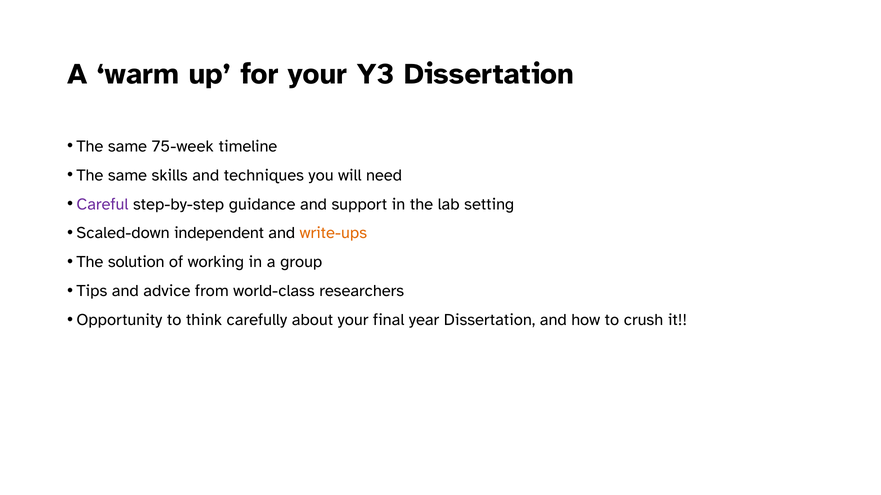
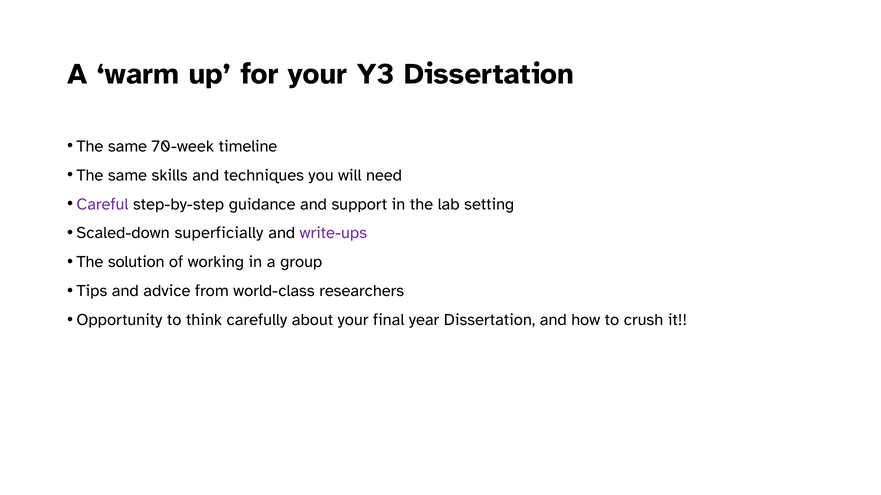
75-week: 75-week -> 70-week
independent: independent -> superficially
write-ups colour: orange -> purple
